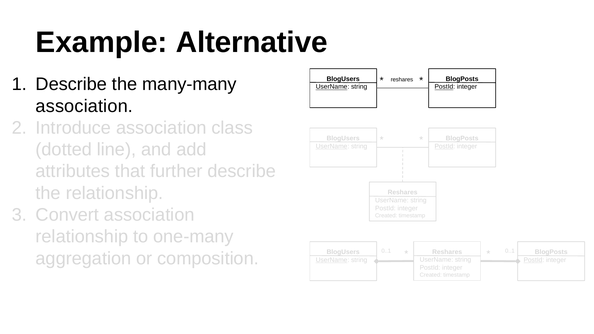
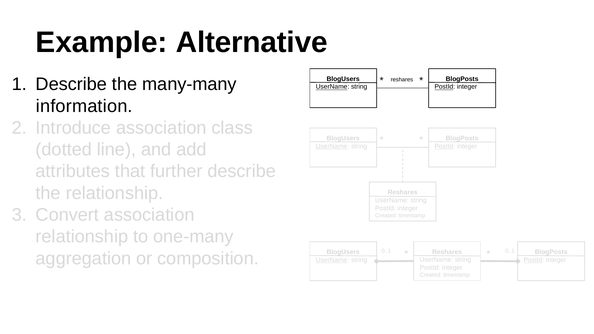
association at (84, 106): association -> information
